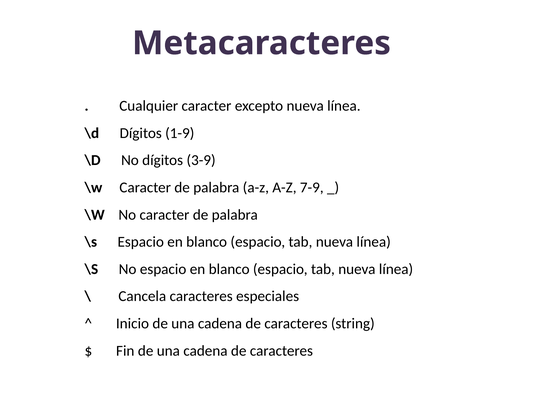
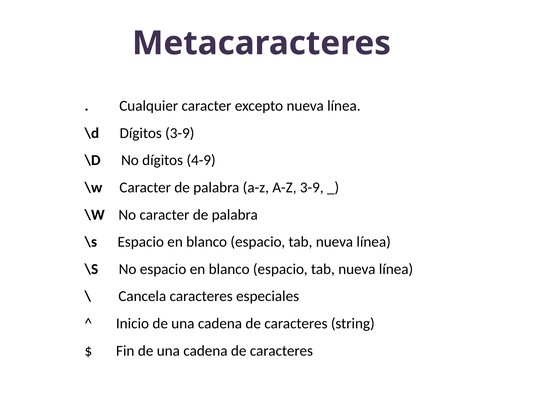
Dígitos 1-9: 1-9 -> 3-9
3-9: 3-9 -> 4-9
A-Z 7-9: 7-9 -> 3-9
